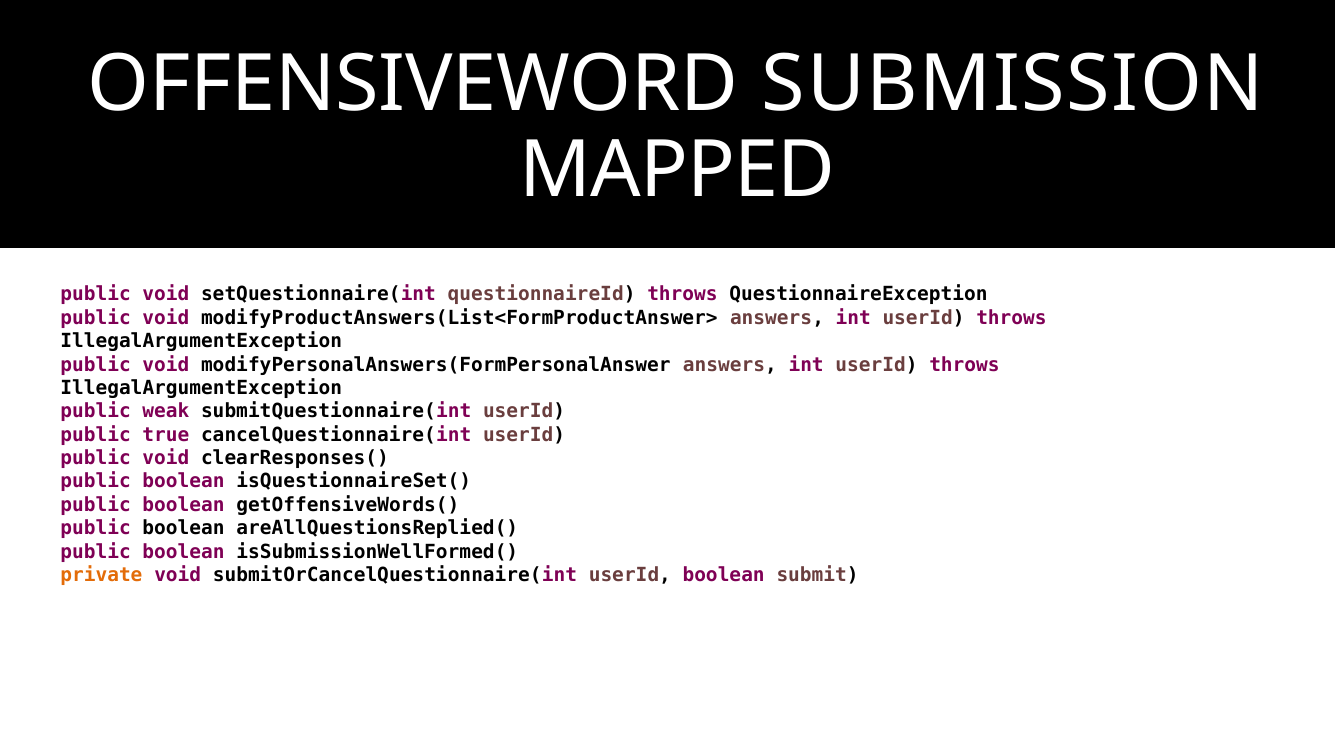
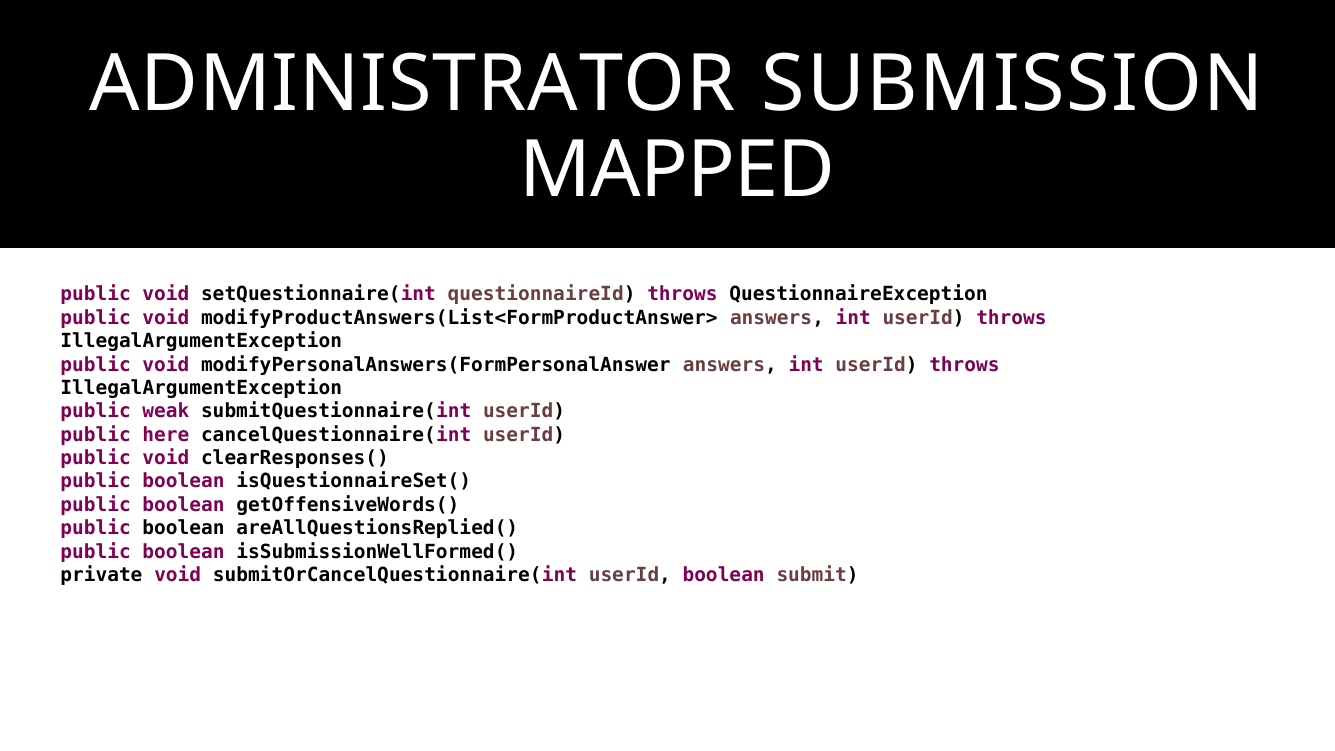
OFFENSIVEWORD: OFFENSIVEWORD -> ADMINISTRATOR
true: true -> here
private colour: orange -> black
